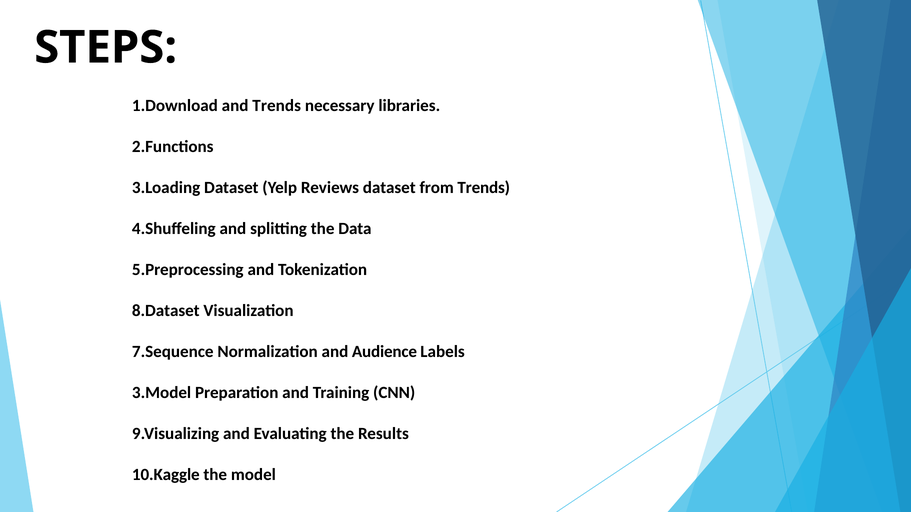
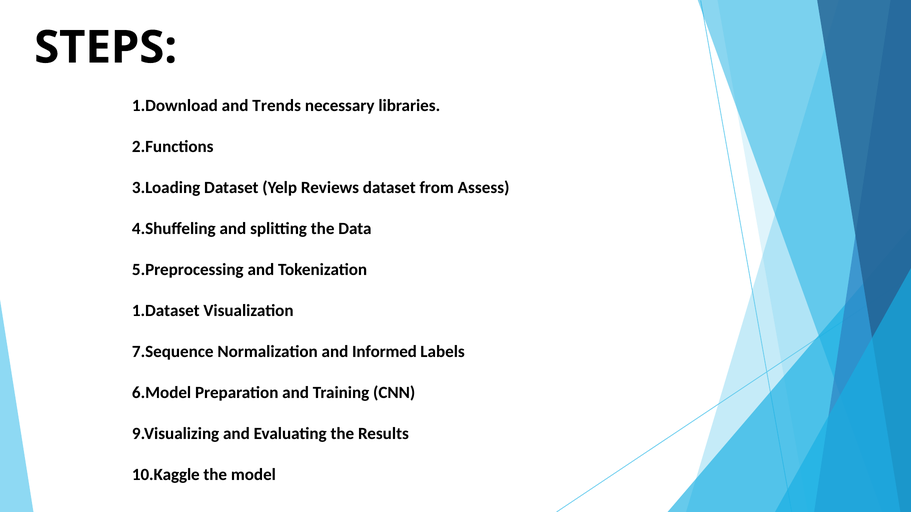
from Trends: Trends -> Assess
8.Dataset: 8.Dataset -> 1.Dataset
Audience: Audience -> Informed
3.Model: 3.Model -> 6.Model
